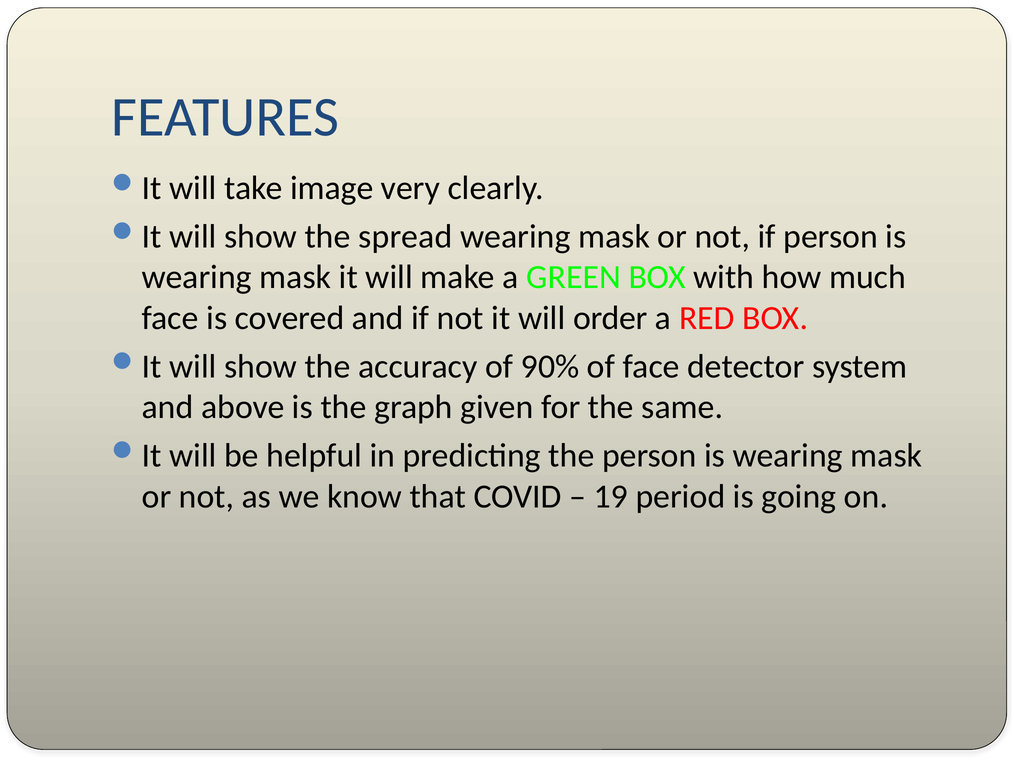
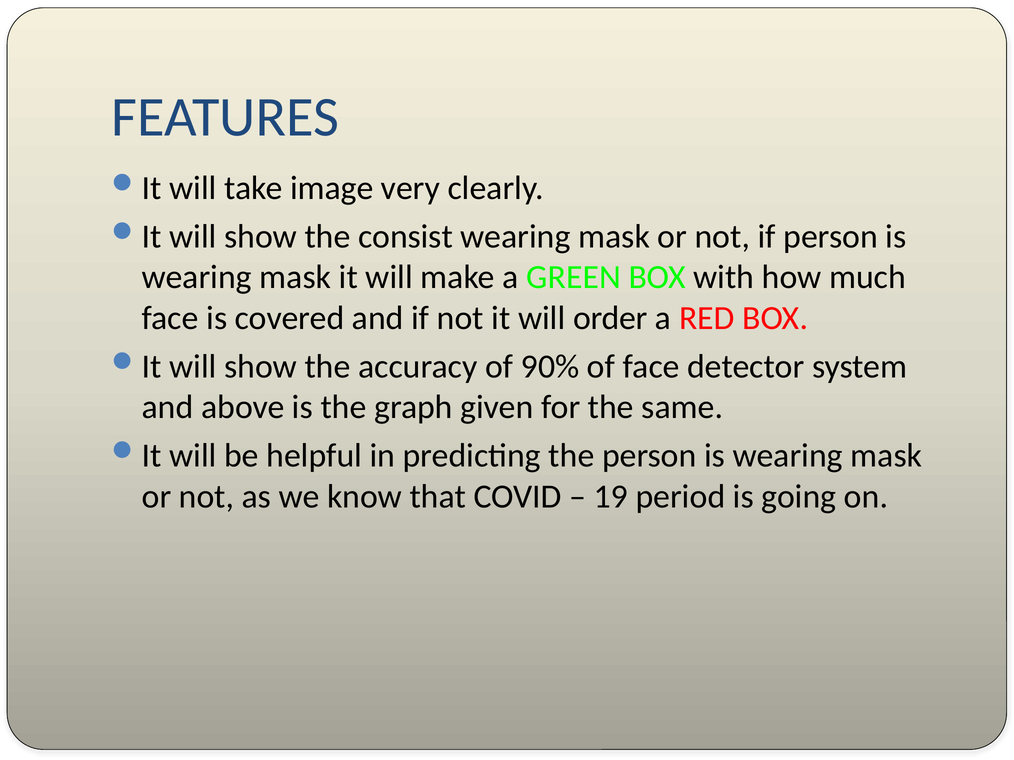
spread: spread -> consist
